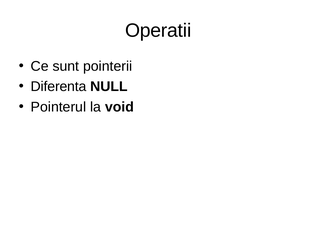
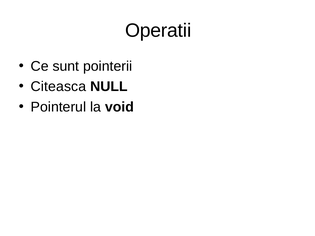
Diferenta: Diferenta -> Citeasca
